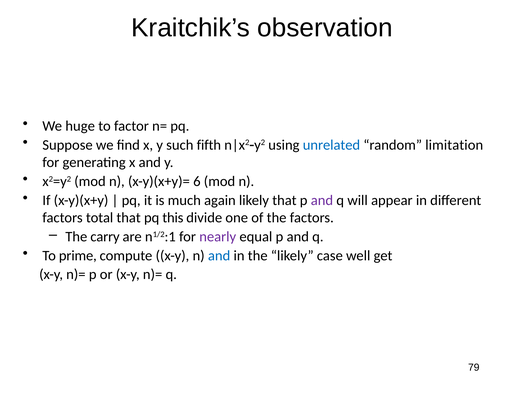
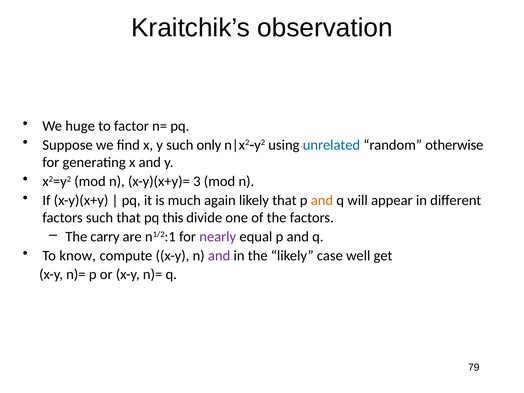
fifth: fifth -> only
limitation: limitation -> otherwise
6: 6 -> 3
and at (322, 200) colour: purple -> orange
factors total: total -> such
prime: prime -> know
and at (219, 256) colour: blue -> purple
